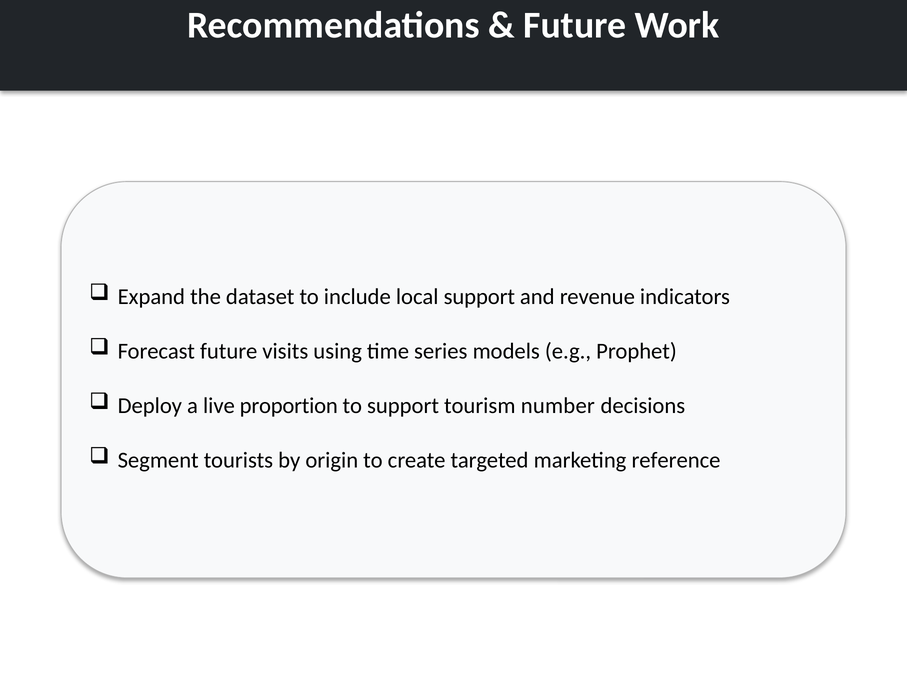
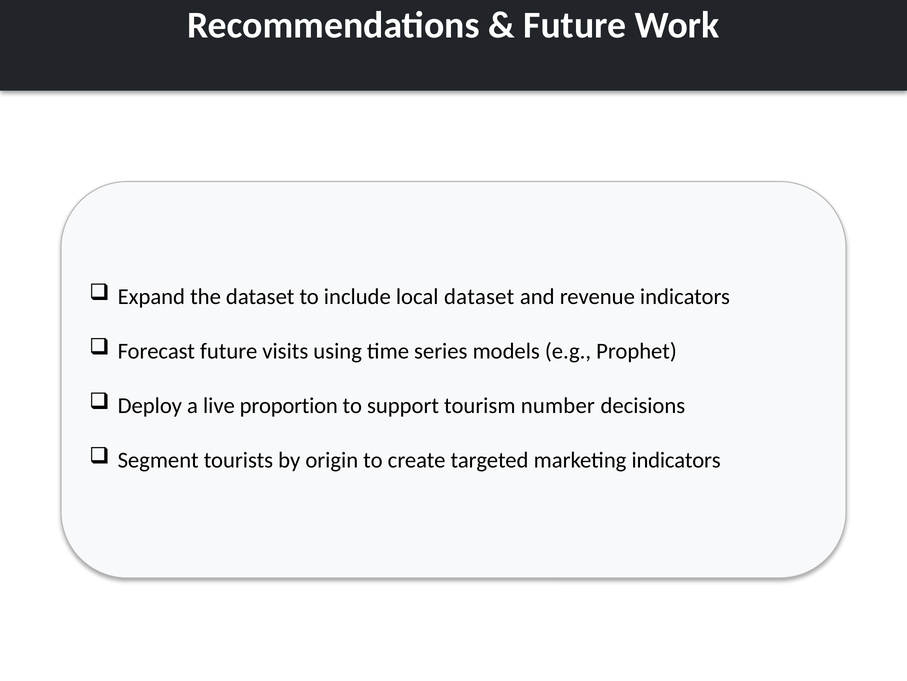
local support: support -> dataset
marketing reference: reference -> indicators
